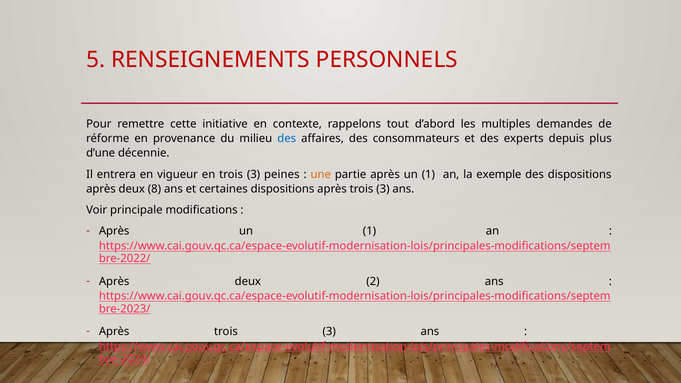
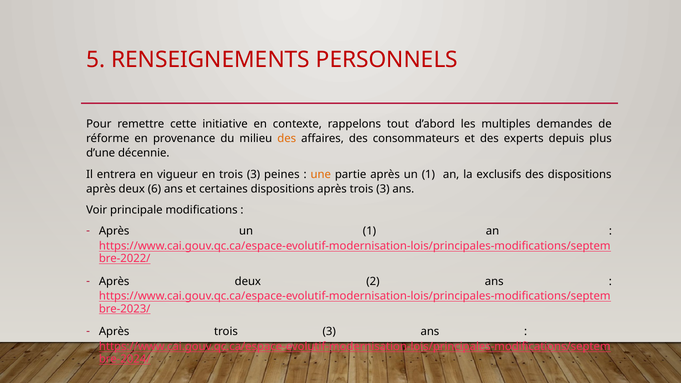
des at (287, 139) colour: blue -> orange
exemple: exemple -> exclusifs
8: 8 -> 6
